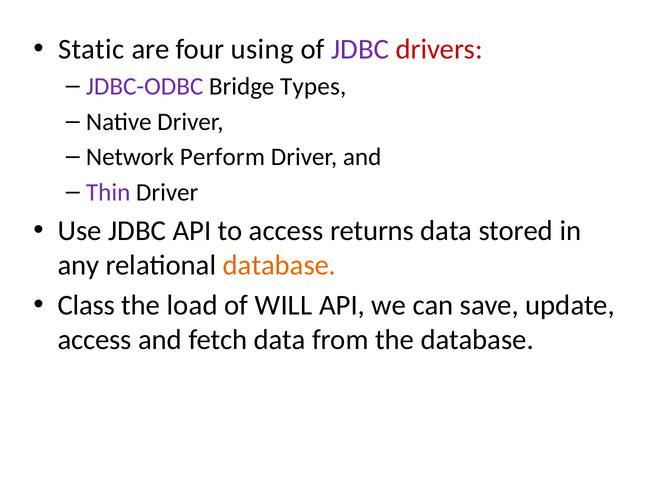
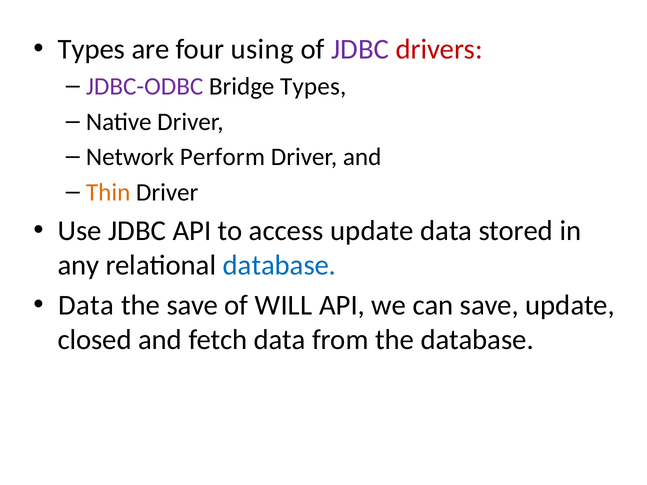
Static at (91, 49): Static -> Types
Thin colour: purple -> orange
access returns: returns -> update
database at (279, 265) colour: orange -> blue
Class at (86, 306): Class -> Data
the load: load -> save
access at (95, 340): access -> closed
